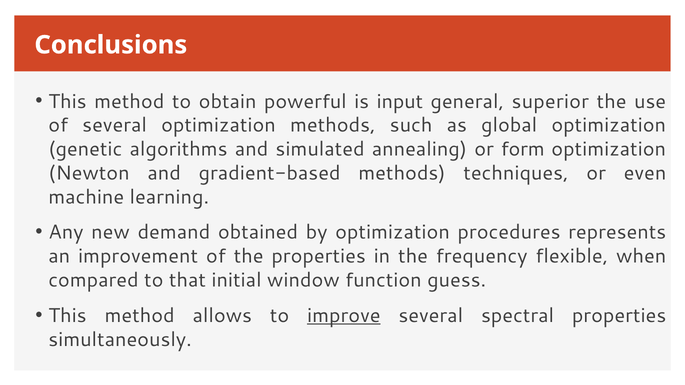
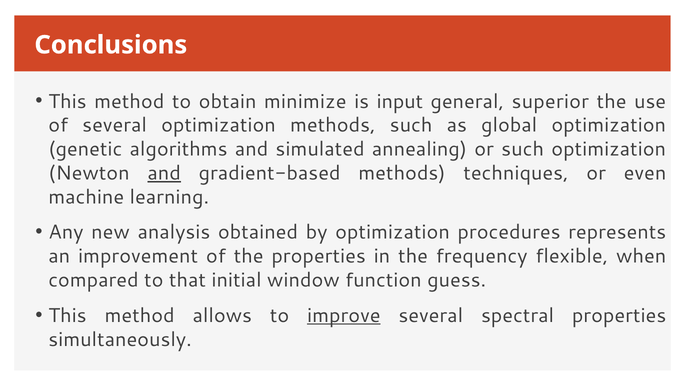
powerful: powerful -> minimize
or form: form -> such
and at (164, 173) underline: none -> present
demand: demand -> analysis
